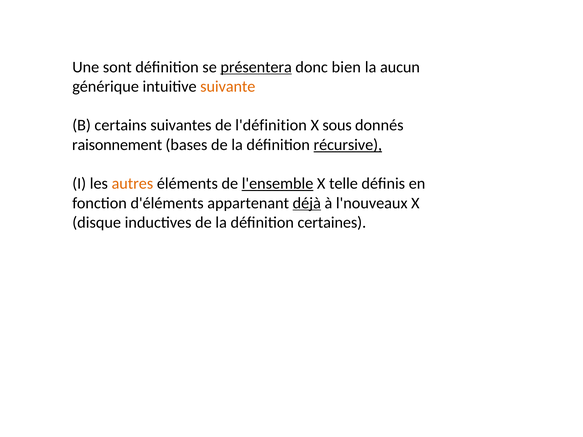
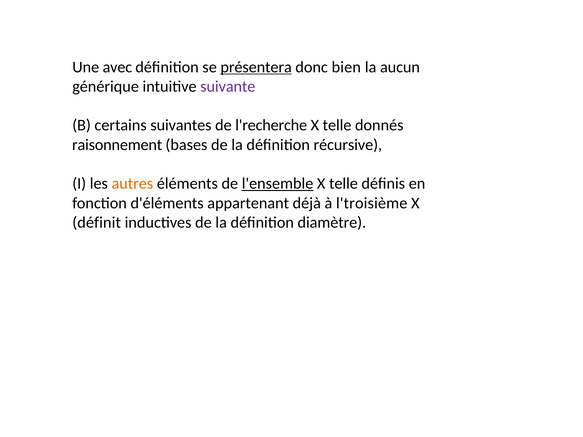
sont: sont -> avec
suivante colour: orange -> purple
l'définition: l'définition -> l'recherche
sous at (337, 125): sous -> telle
récursive underline: present -> none
déjà underline: present -> none
l'nouveaux: l'nouveaux -> l'troisième
disque: disque -> définit
certaines: certaines -> diamètre
